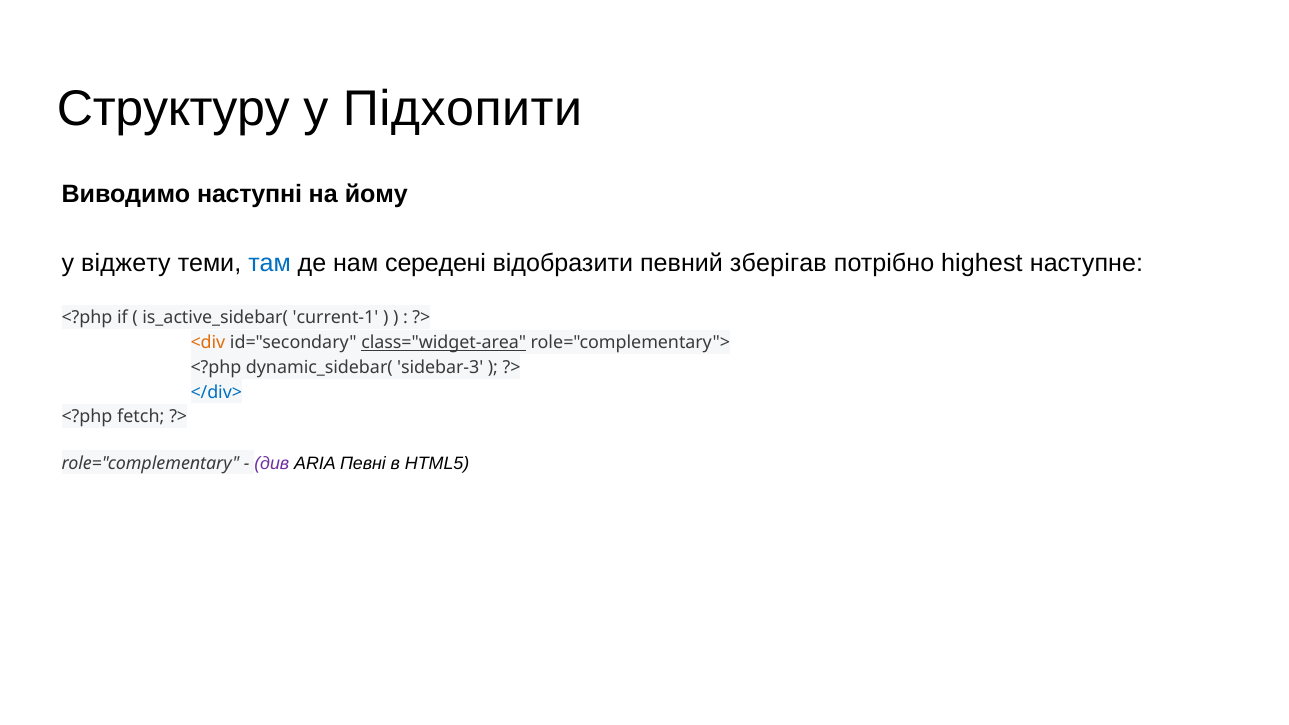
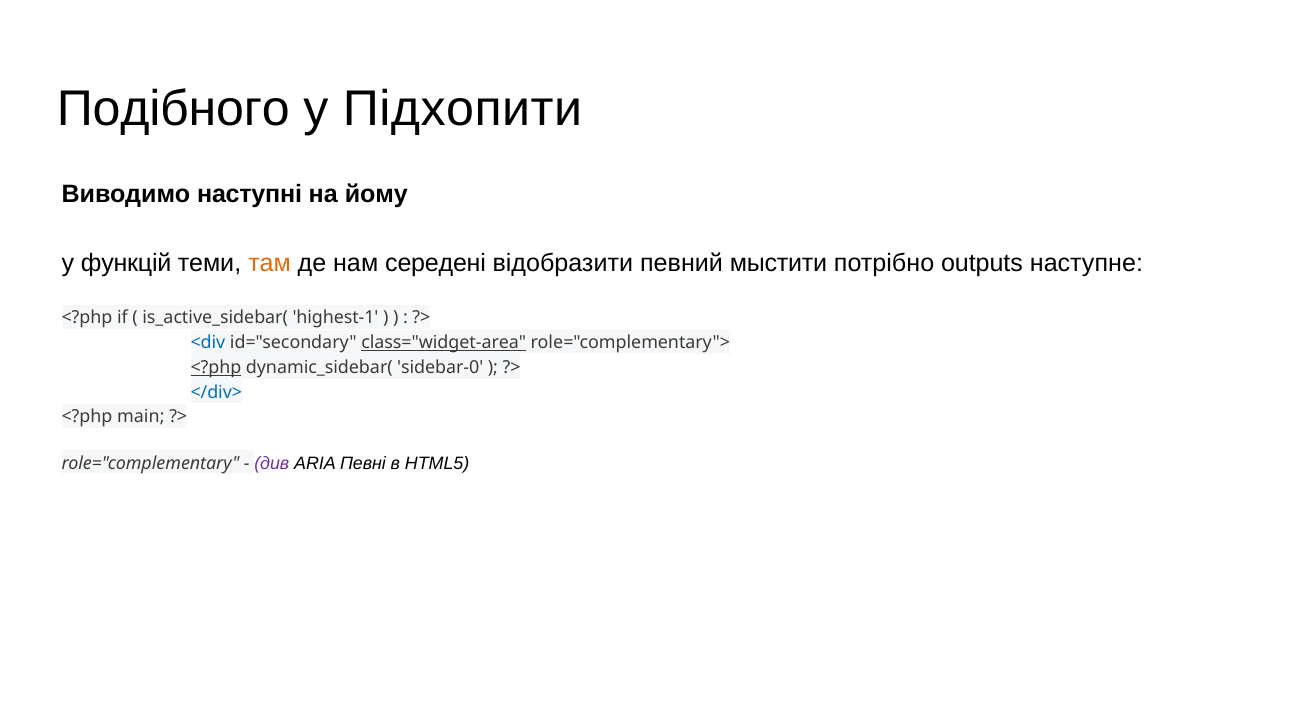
Структуру: Структуру -> Подібного
віджету: віджету -> функцій
там colour: blue -> orange
зберігав: зберігав -> мыстити
highest: highest -> outputs
current-1: current-1 -> highest-1
<div colour: orange -> blue
<?php at (216, 368) underline: none -> present
sidebar-3: sidebar-3 -> sidebar-0
fetch: fetch -> main
